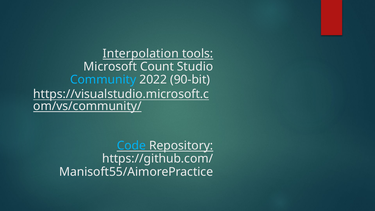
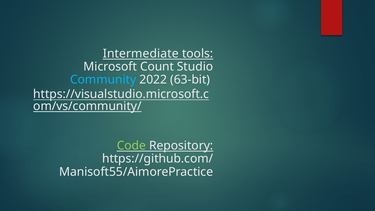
Interpolation: Interpolation -> Intermediate
90-bit: 90-bit -> 63-bit
Code colour: light blue -> light green
